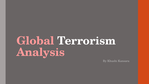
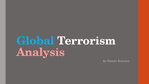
Global colour: pink -> light blue
